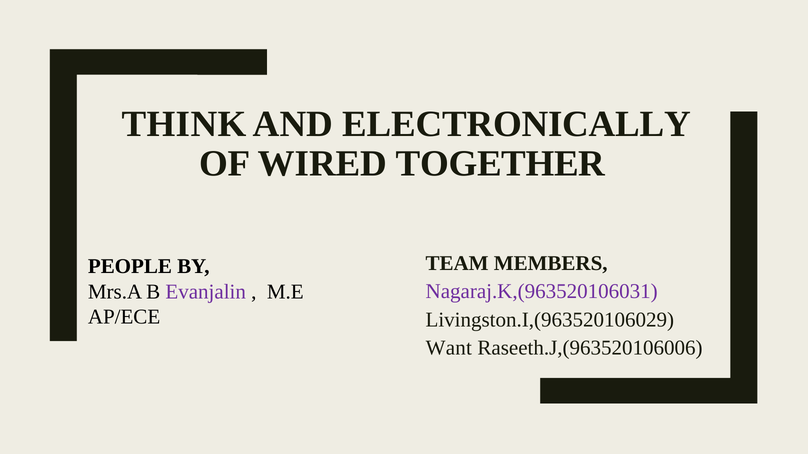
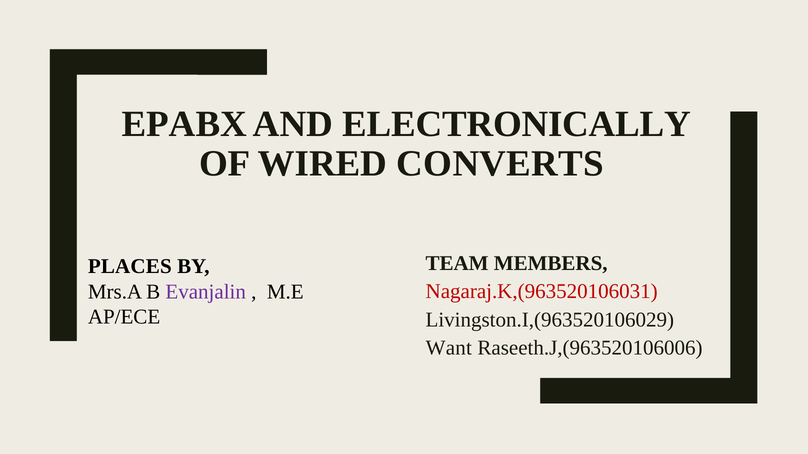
THINK: THINK -> EPABX
TOGETHER: TOGETHER -> CONVERTS
PEOPLE: PEOPLE -> PLACES
Nagaraj.K,(963520106031 colour: purple -> red
